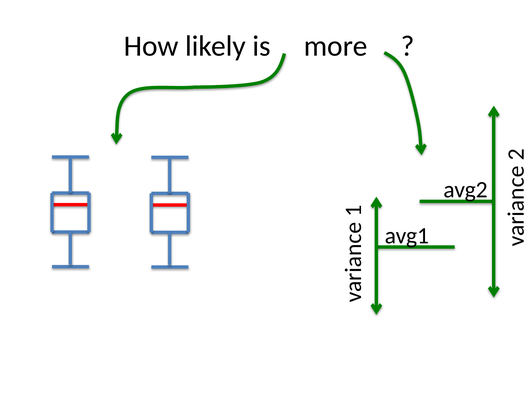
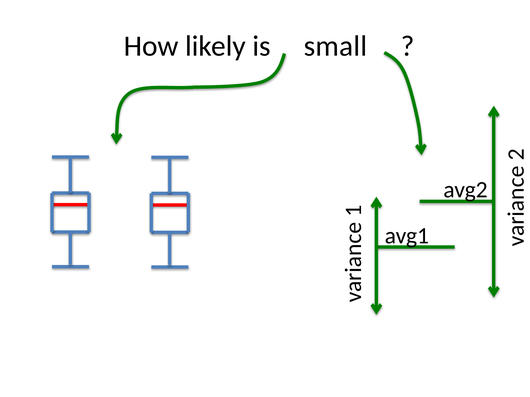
more: more -> small
